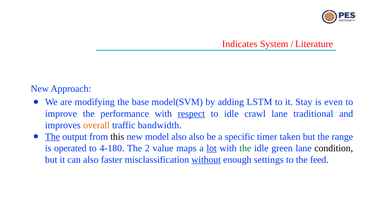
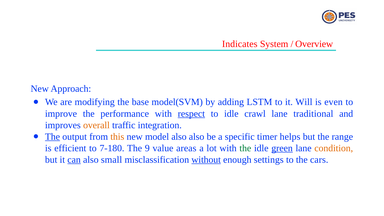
Literature: Literature -> Overview
Stay: Stay -> Will
bandwidth: bandwidth -> integration
this colour: black -> orange
taken: taken -> helps
operated: operated -> efficient
4-180: 4-180 -> 7-180
2: 2 -> 9
maps: maps -> areas
lot underline: present -> none
green underline: none -> present
condition colour: black -> orange
can underline: none -> present
faster: faster -> small
feed: feed -> cars
